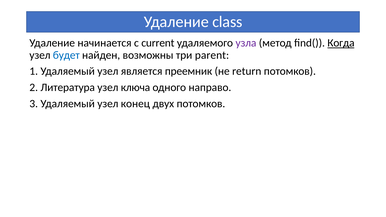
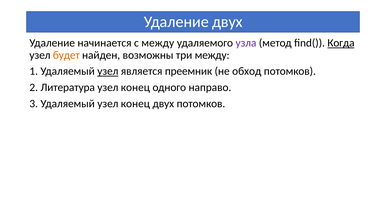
Удаление class: class -> двух
с current: current -> между
будет colour: blue -> orange
три parent: parent -> между
узел at (108, 71) underline: none -> present
return: return -> обход
ключа at (135, 88): ключа -> конец
